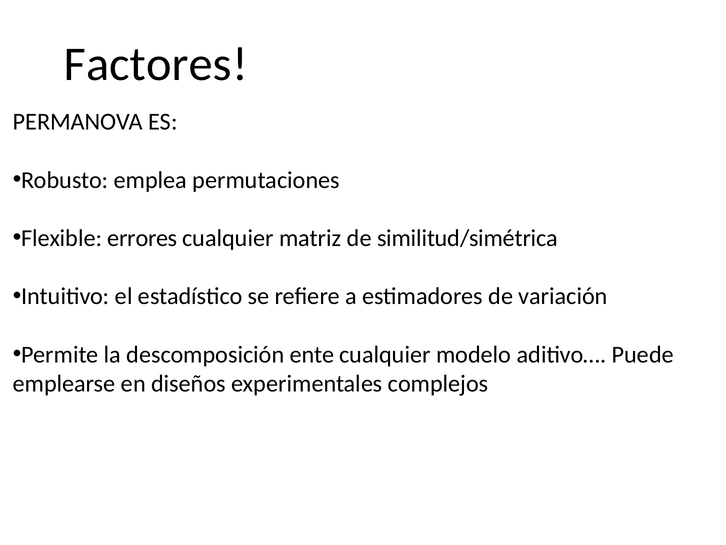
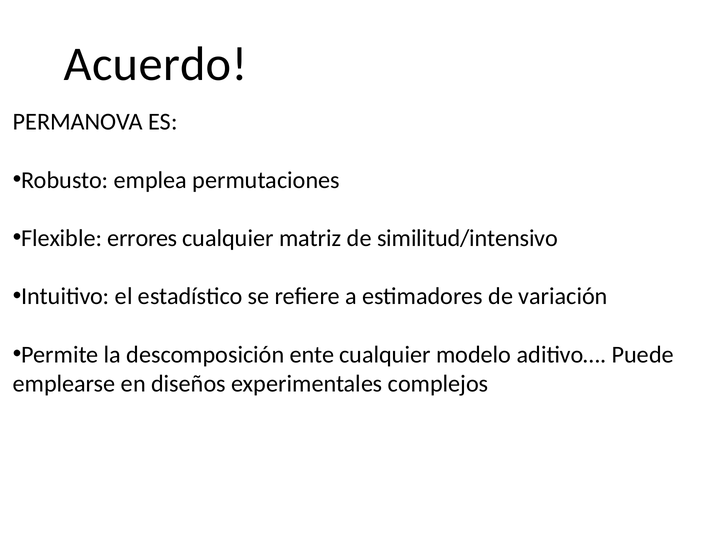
Factores: Factores -> Acuerdo
similitud/simétrica: similitud/simétrica -> similitud/intensivo
